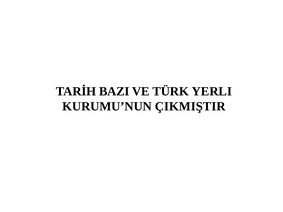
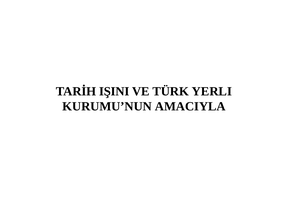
BAZI: BAZI -> IŞINI
ÇIKMIŞTIR: ÇIKMIŞTIR -> AMACIYLA
